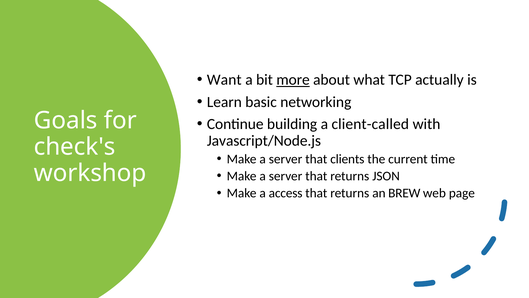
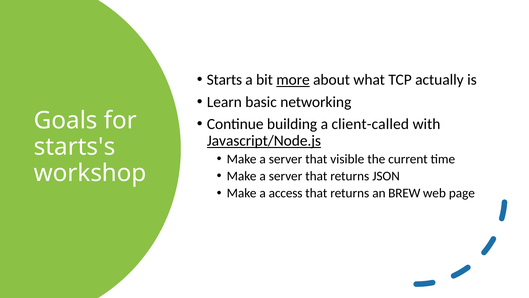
Want: Want -> Starts
Javascript/Node.js underline: none -> present
check's: check's -> starts's
clients: clients -> visible
